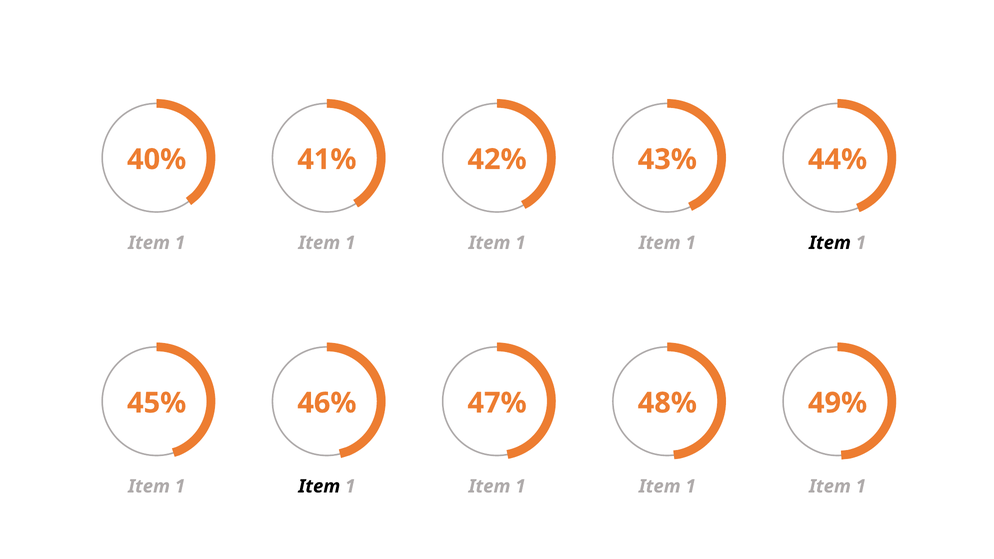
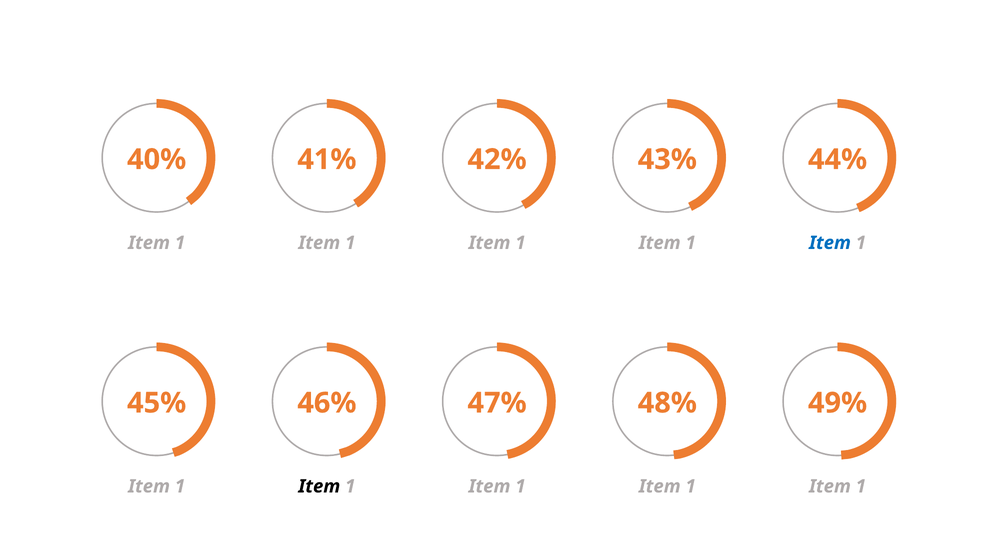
Item at (830, 243) colour: black -> blue
